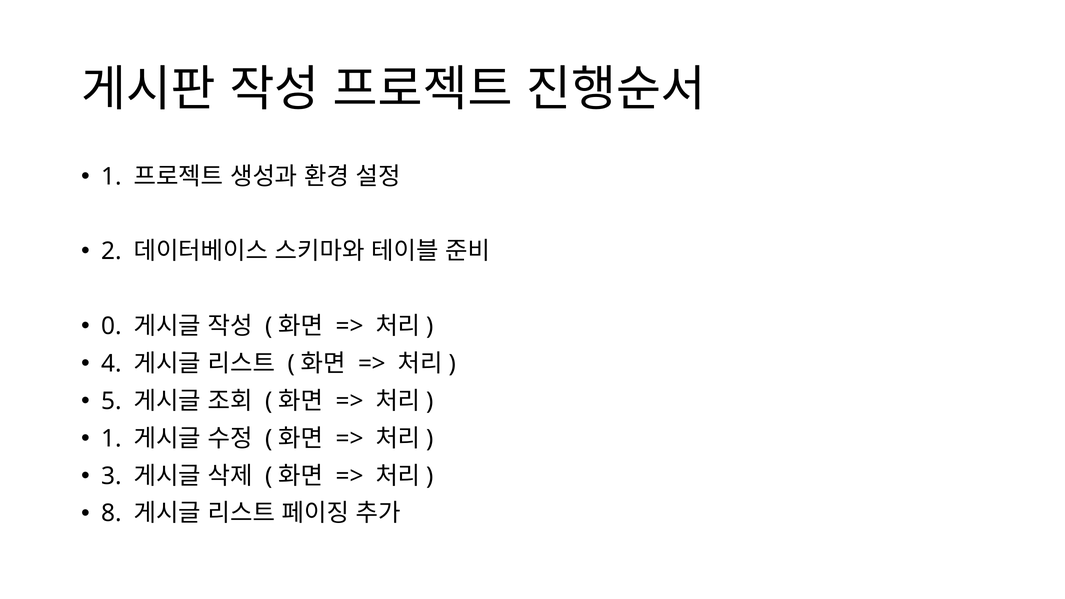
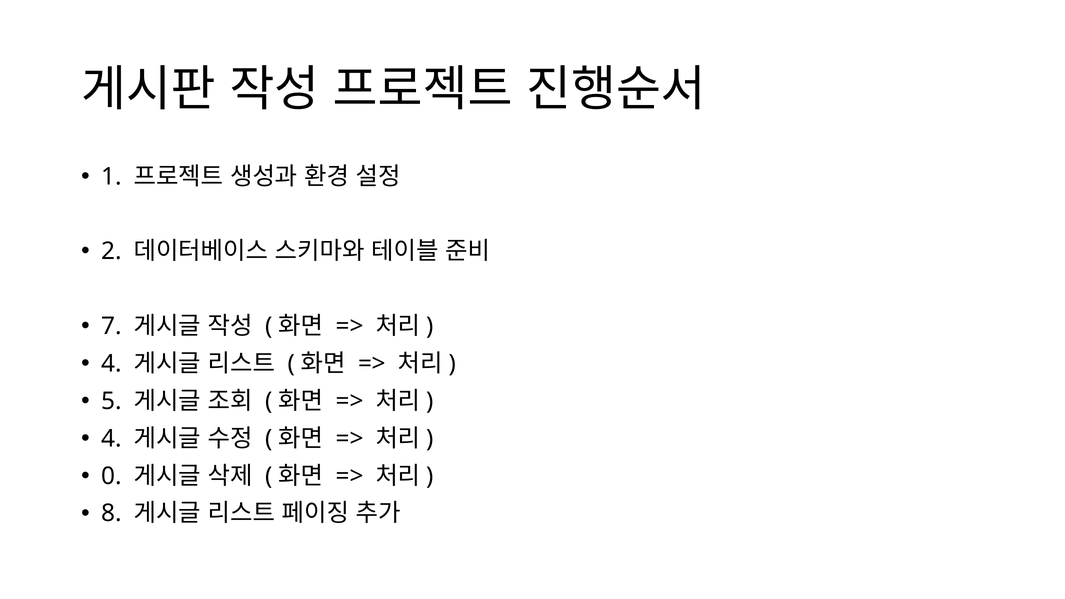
0: 0 -> 7
1 at (111, 439): 1 -> 4
3: 3 -> 0
